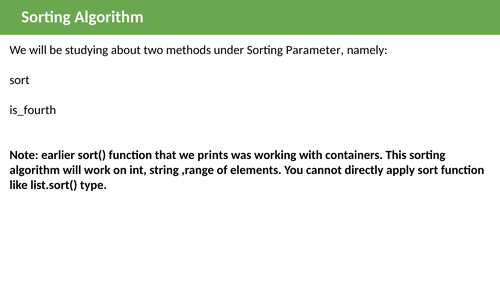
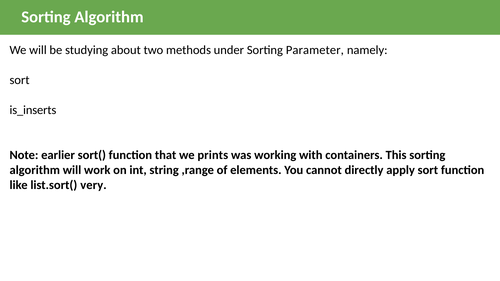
is_fourth: is_fourth -> is_inserts
type: type -> very
